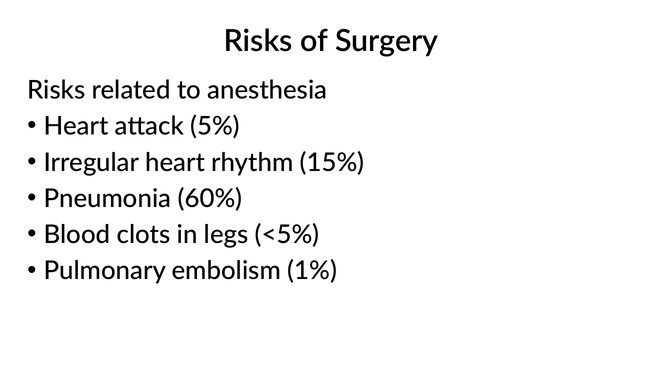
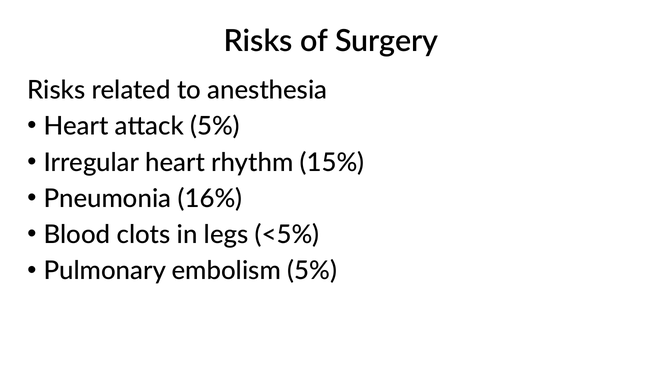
60%: 60% -> 16%
embolism 1%: 1% -> 5%
